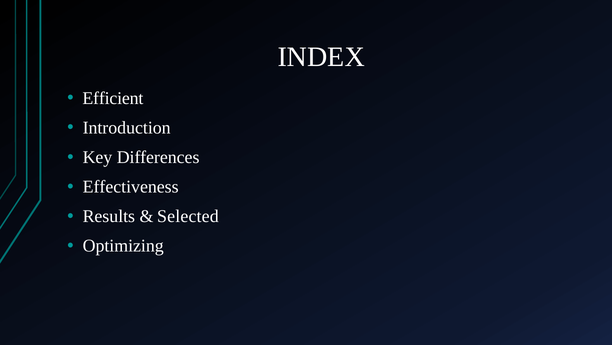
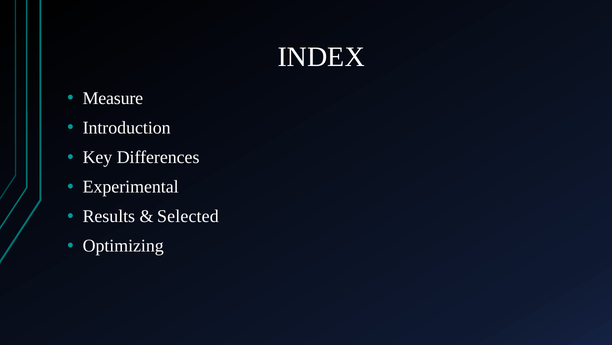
Efficient: Efficient -> Measure
Effectiveness: Effectiveness -> Experimental
